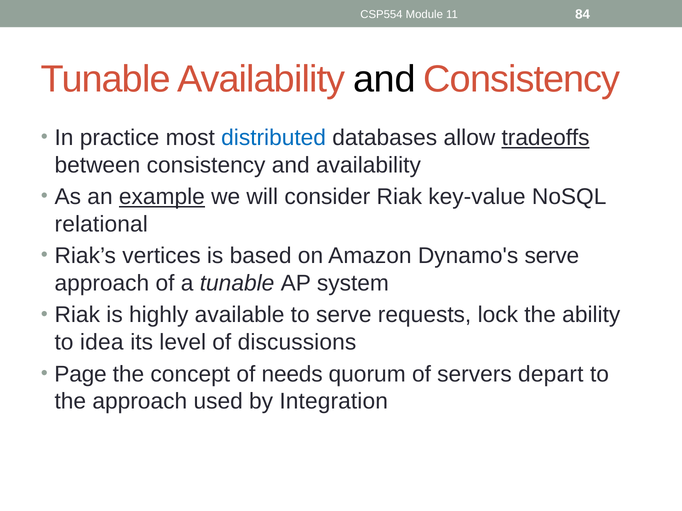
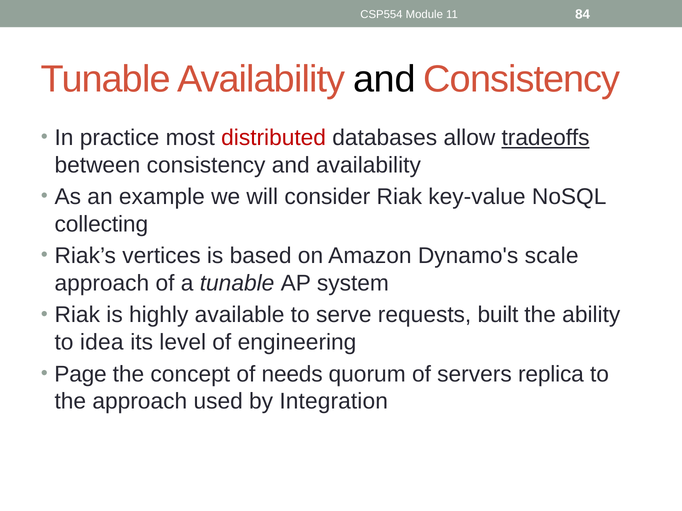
distributed colour: blue -> red
example underline: present -> none
relational: relational -> collecting
Dynamo's serve: serve -> scale
lock: lock -> built
discussions: discussions -> engineering
depart: depart -> replica
